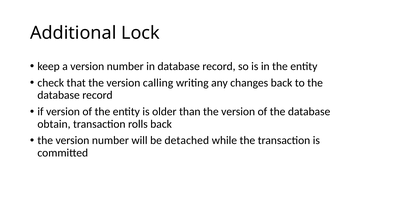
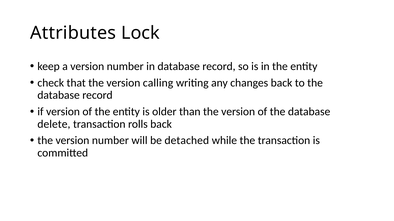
Additional: Additional -> Attributes
obtain: obtain -> delete
